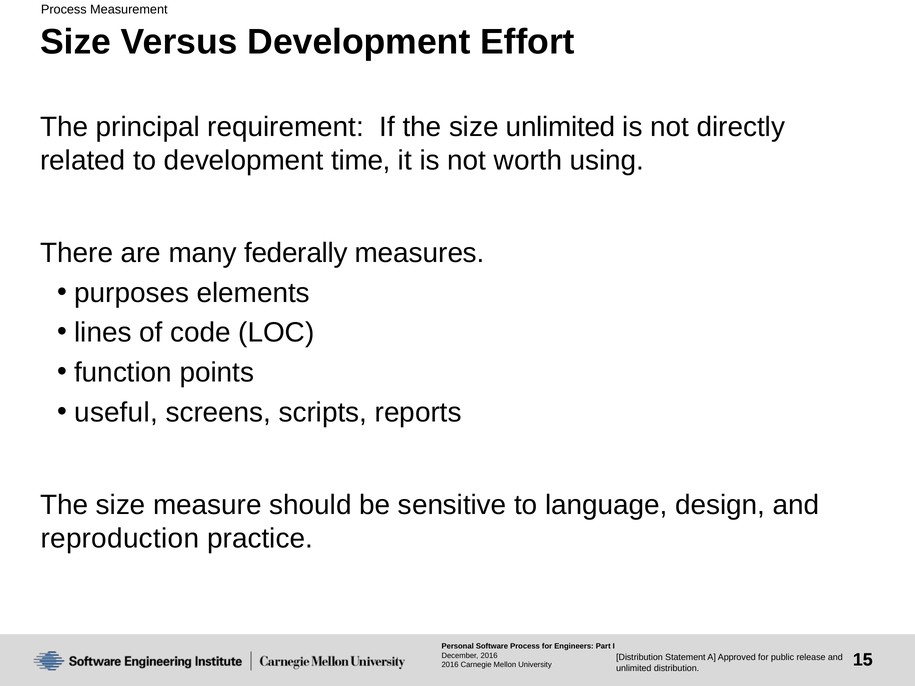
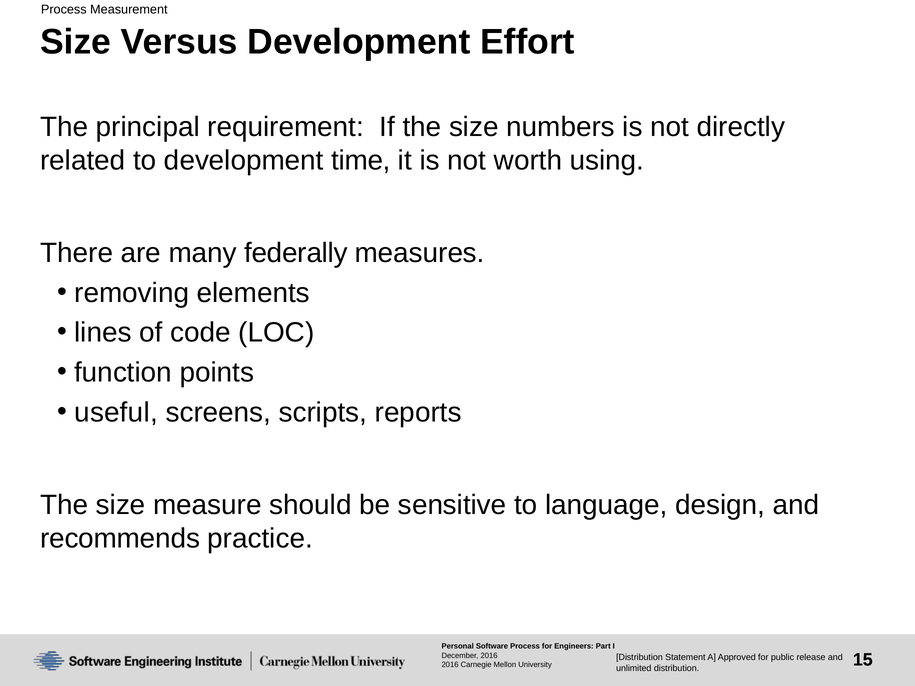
size unlimited: unlimited -> numbers
purposes: purposes -> removing
reproduction: reproduction -> recommends
